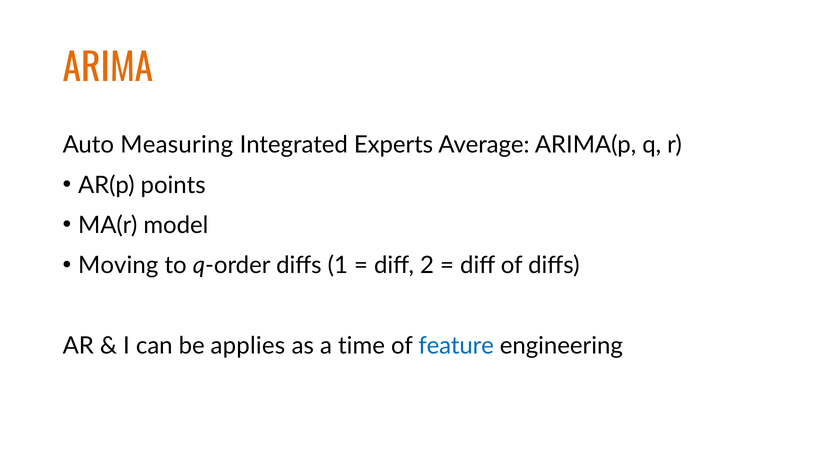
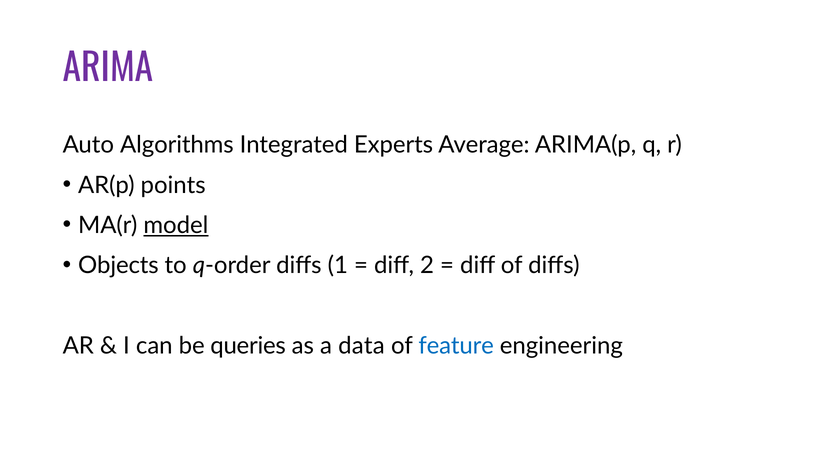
ARIMA colour: orange -> purple
Measuring: Measuring -> Algorithms
model underline: none -> present
Moving: Moving -> Objects
applies: applies -> queries
time: time -> data
